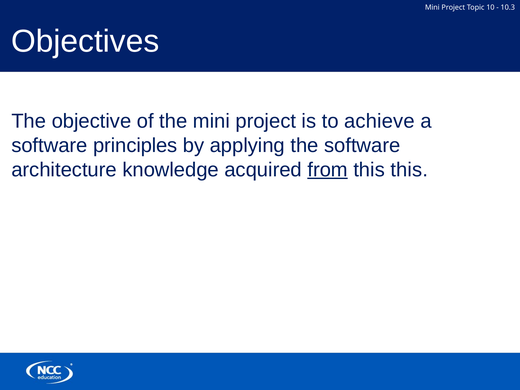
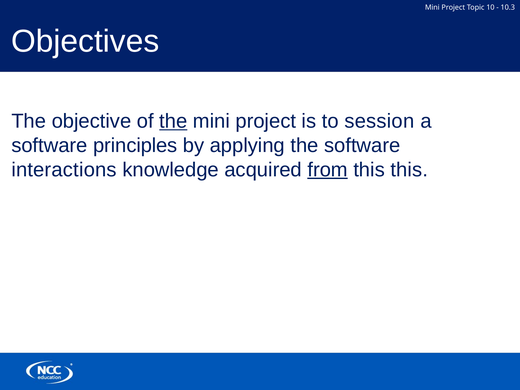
the at (173, 121) underline: none -> present
achieve: achieve -> session
architecture: architecture -> interactions
